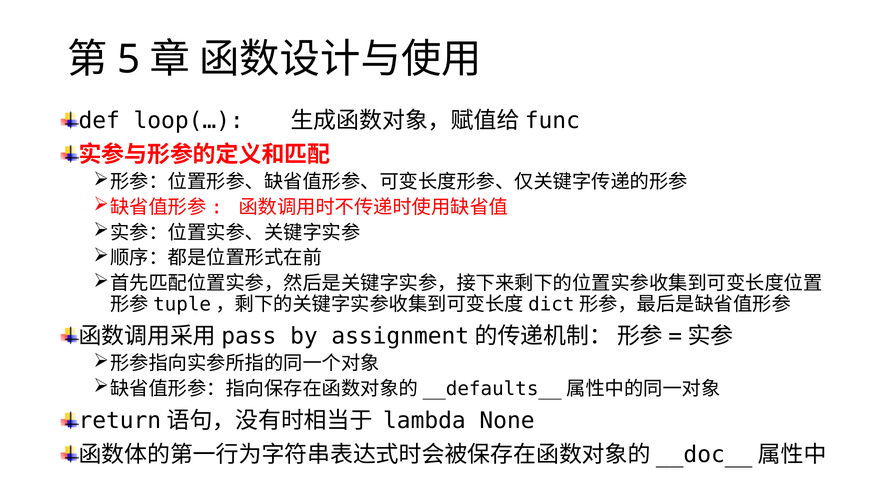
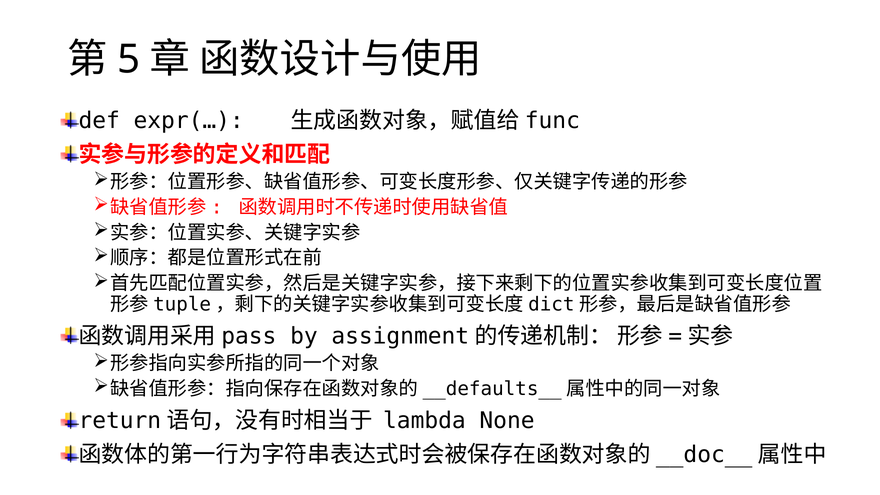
loop(…: loop(… -> expr(…
